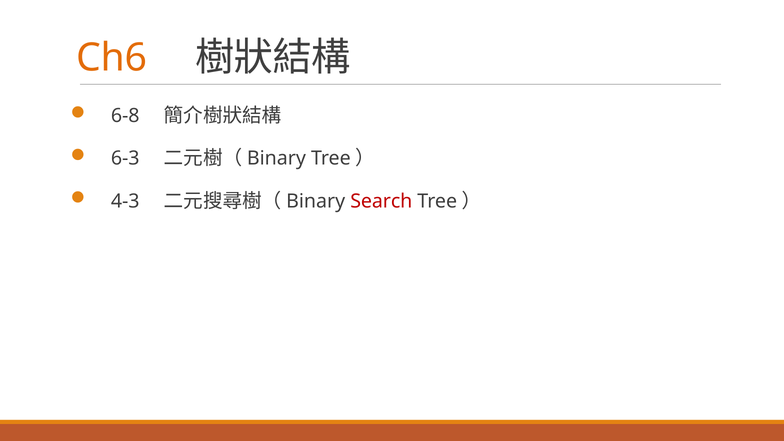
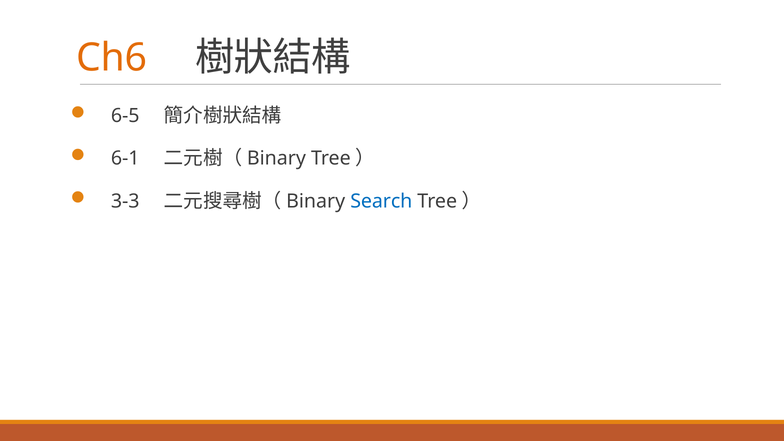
6-8: 6-8 -> 6-5
6-3: 6-3 -> 6-1
4-3: 4-3 -> 3-3
Search colour: red -> blue
